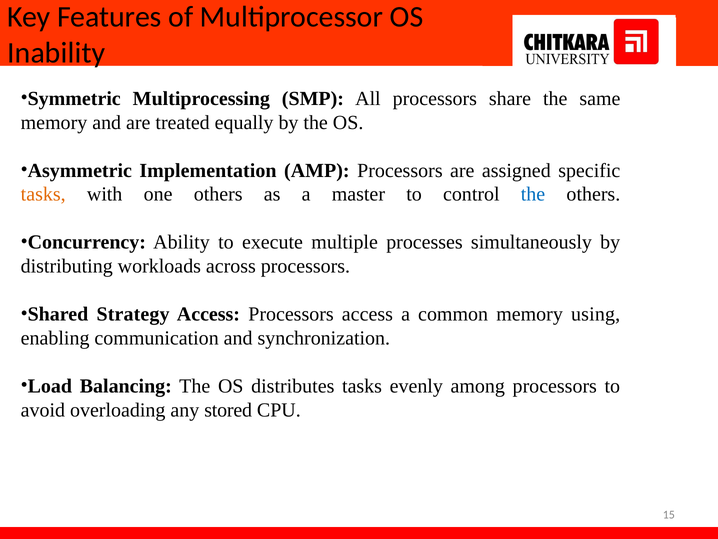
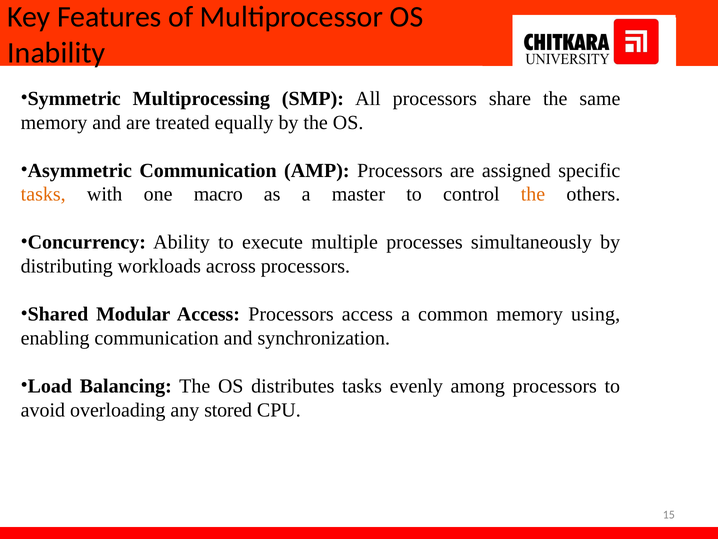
Asymmetric Implementation: Implementation -> Communication
one others: others -> macro
the at (533, 194) colour: blue -> orange
Strategy: Strategy -> Modular
